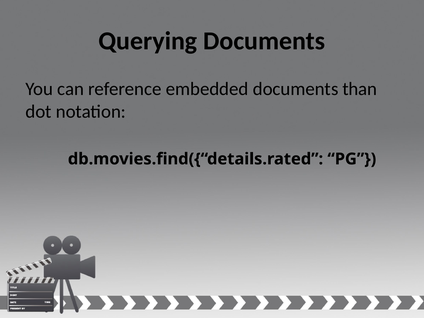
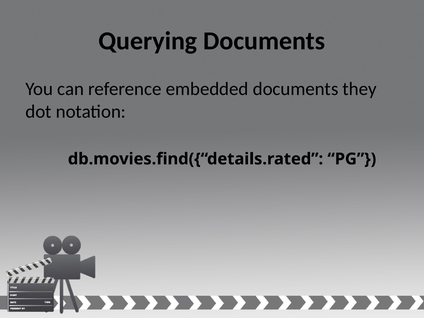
than: than -> they
